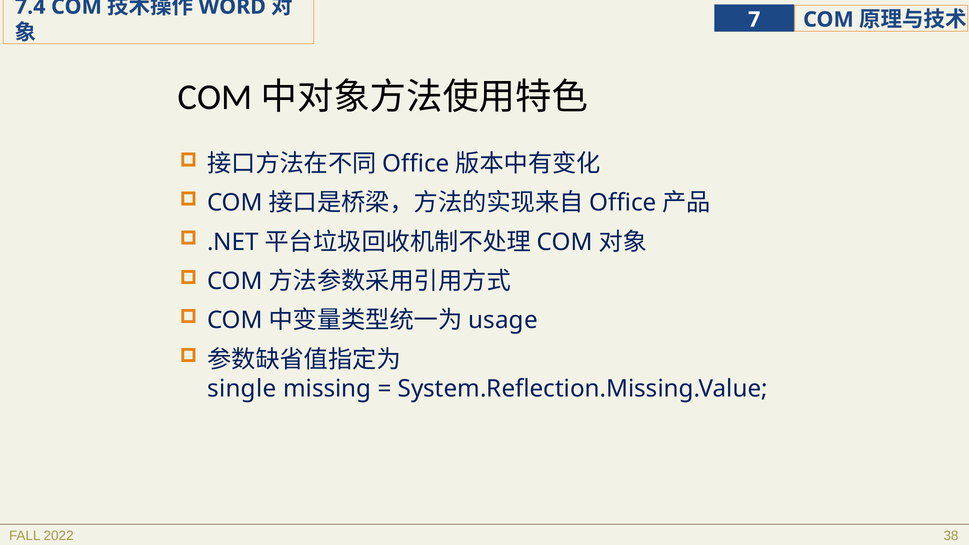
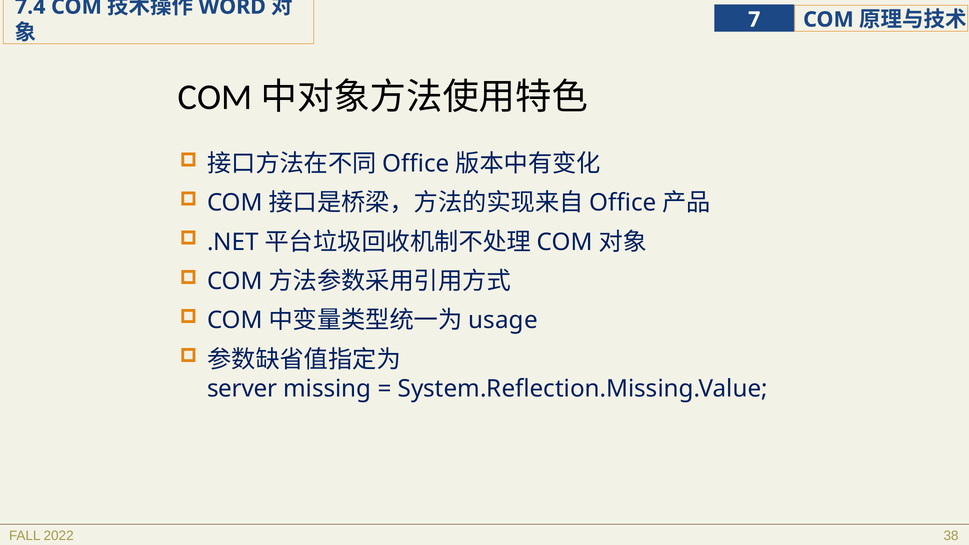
single: single -> server
